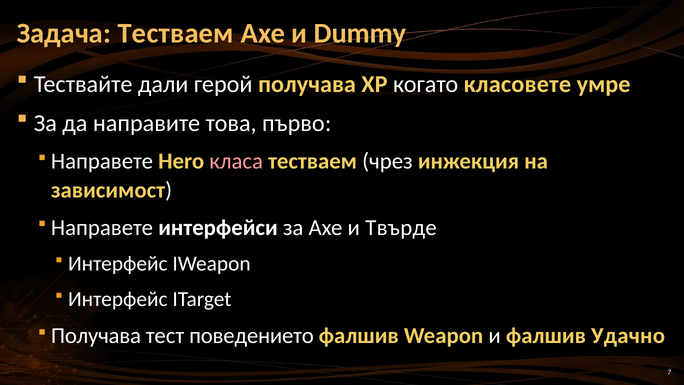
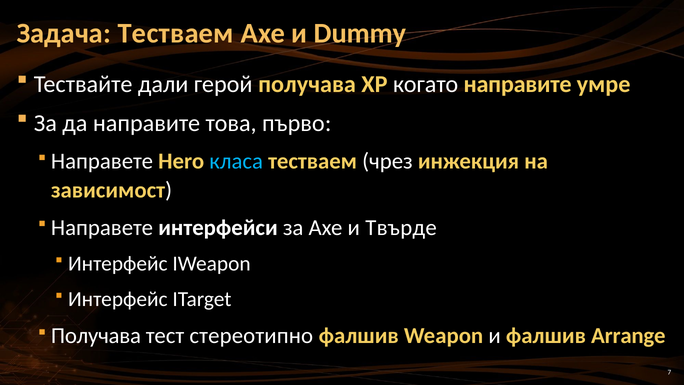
когато класовете: класовете -> направите
класа colour: pink -> light blue
поведението: поведението -> стереотипно
Удачно: Удачно -> Arrange
